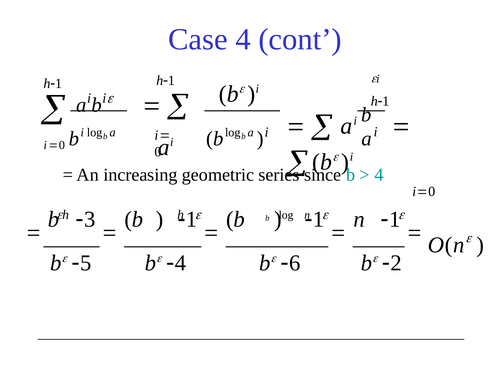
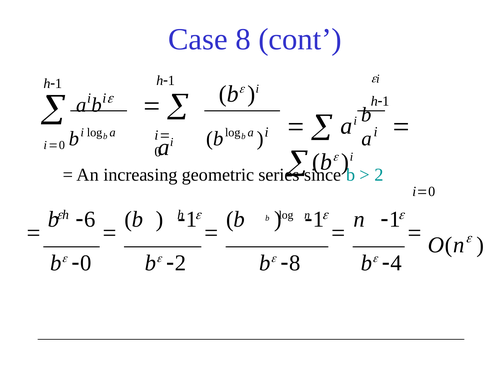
Case 4: 4 -> 8
4 at (379, 175): 4 -> 2
3: 3 -> 6
5 at (86, 263): 5 -> 0
4 at (180, 263): 4 -> 2
6 at (295, 263): 6 -> 8
2: 2 -> 4
